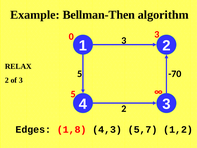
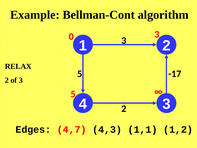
Bellman-Then: Bellman-Then -> Bellman-Cont
-70: -70 -> -17
1,8: 1,8 -> 4,7
5,7: 5,7 -> 1,1
